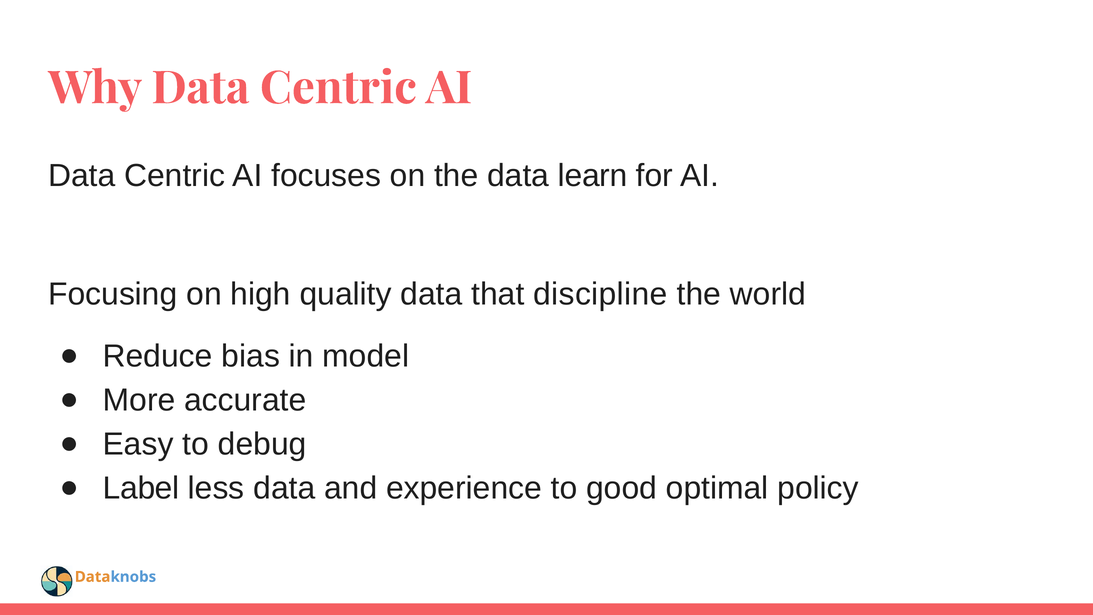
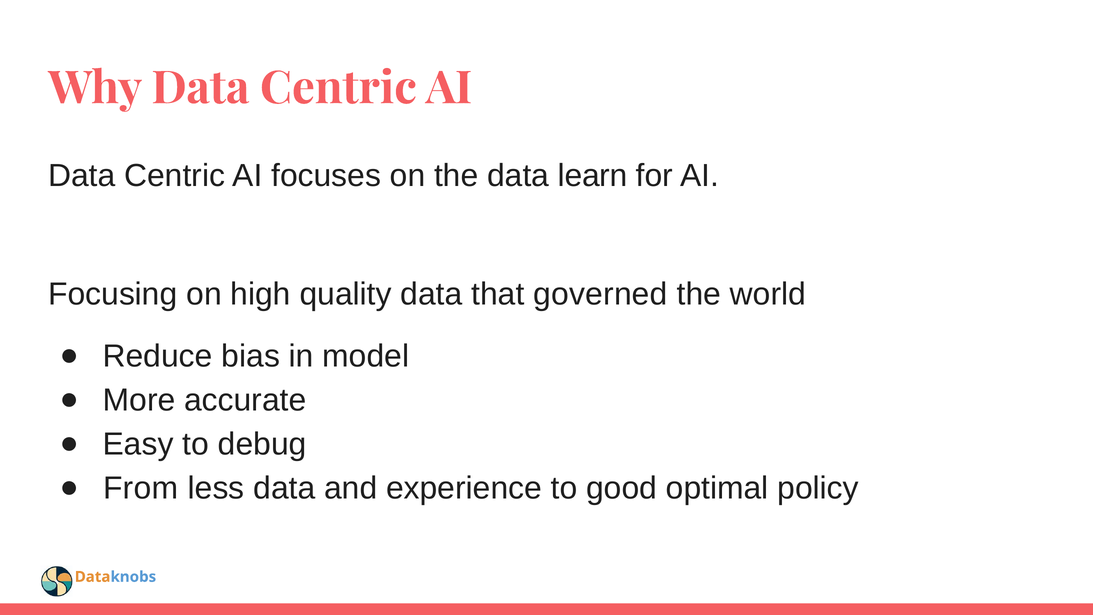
discipline: discipline -> governed
Label: Label -> From
